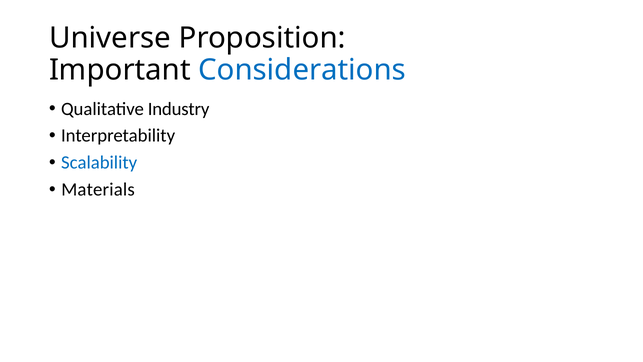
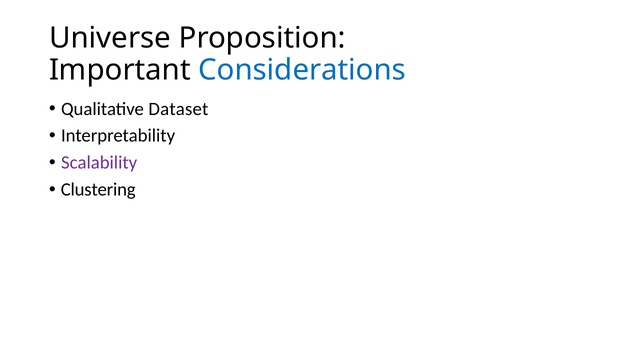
Industry: Industry -> Dataset
Scalability colour: blue -> purple
Materials: Materials -> Clustering
